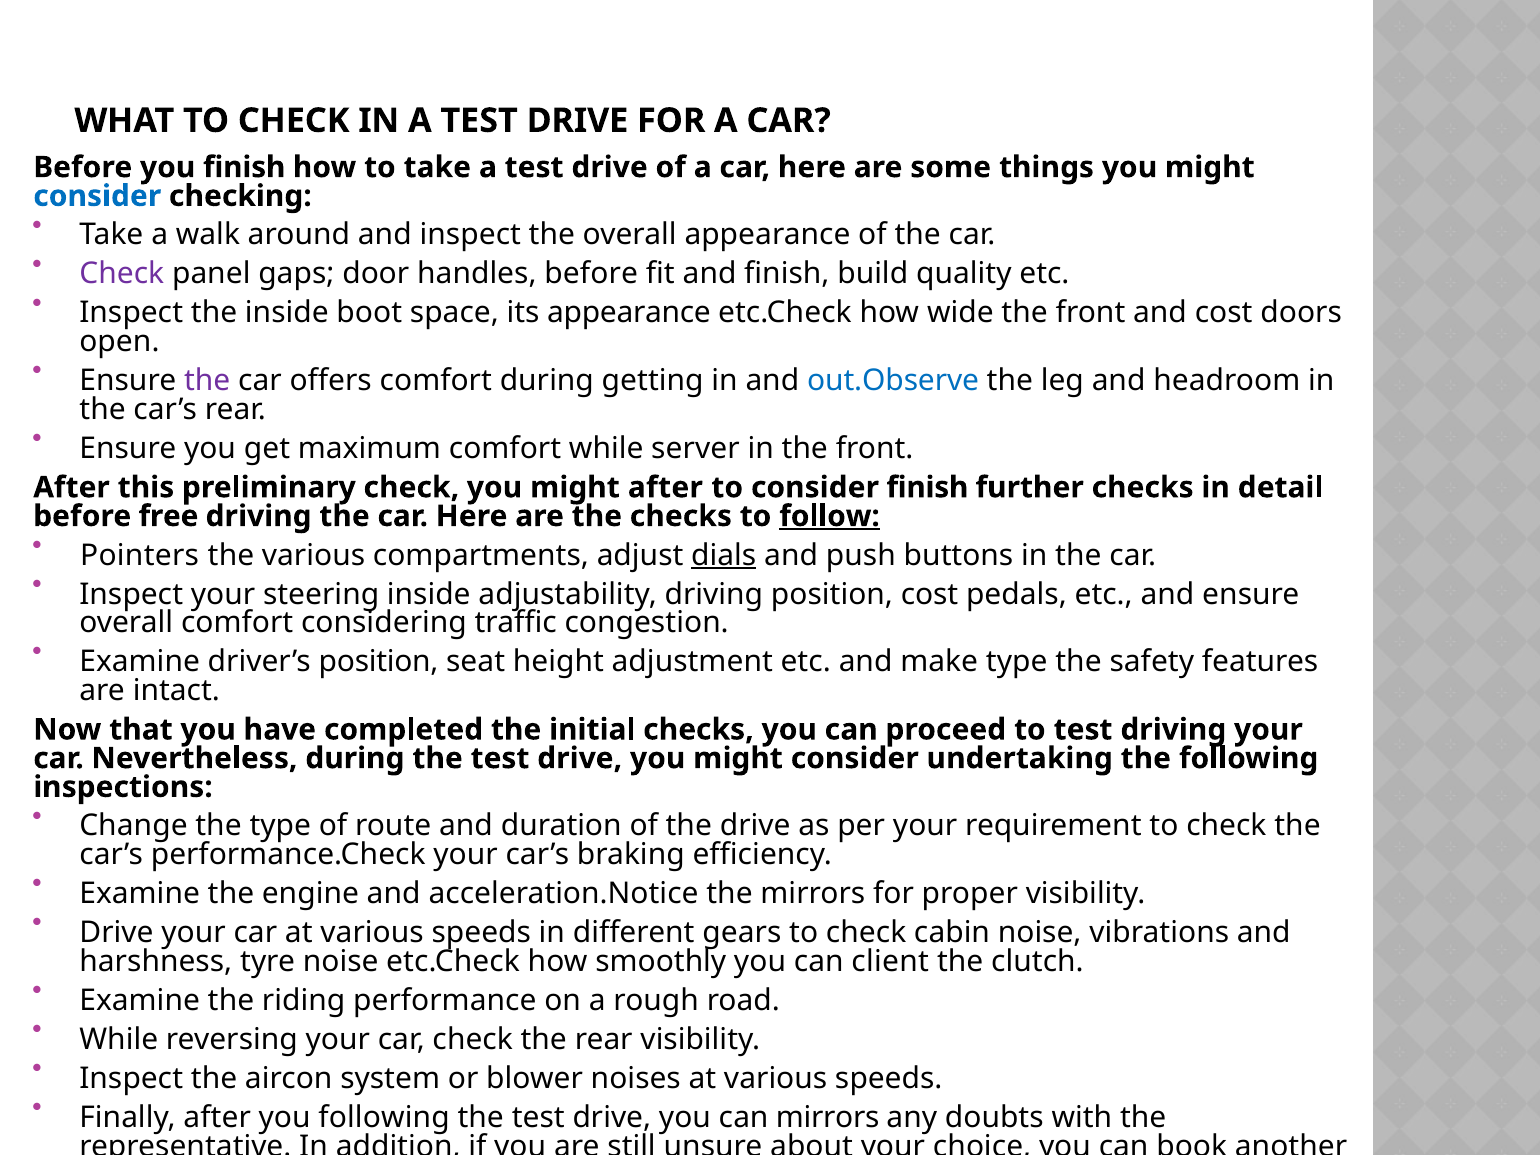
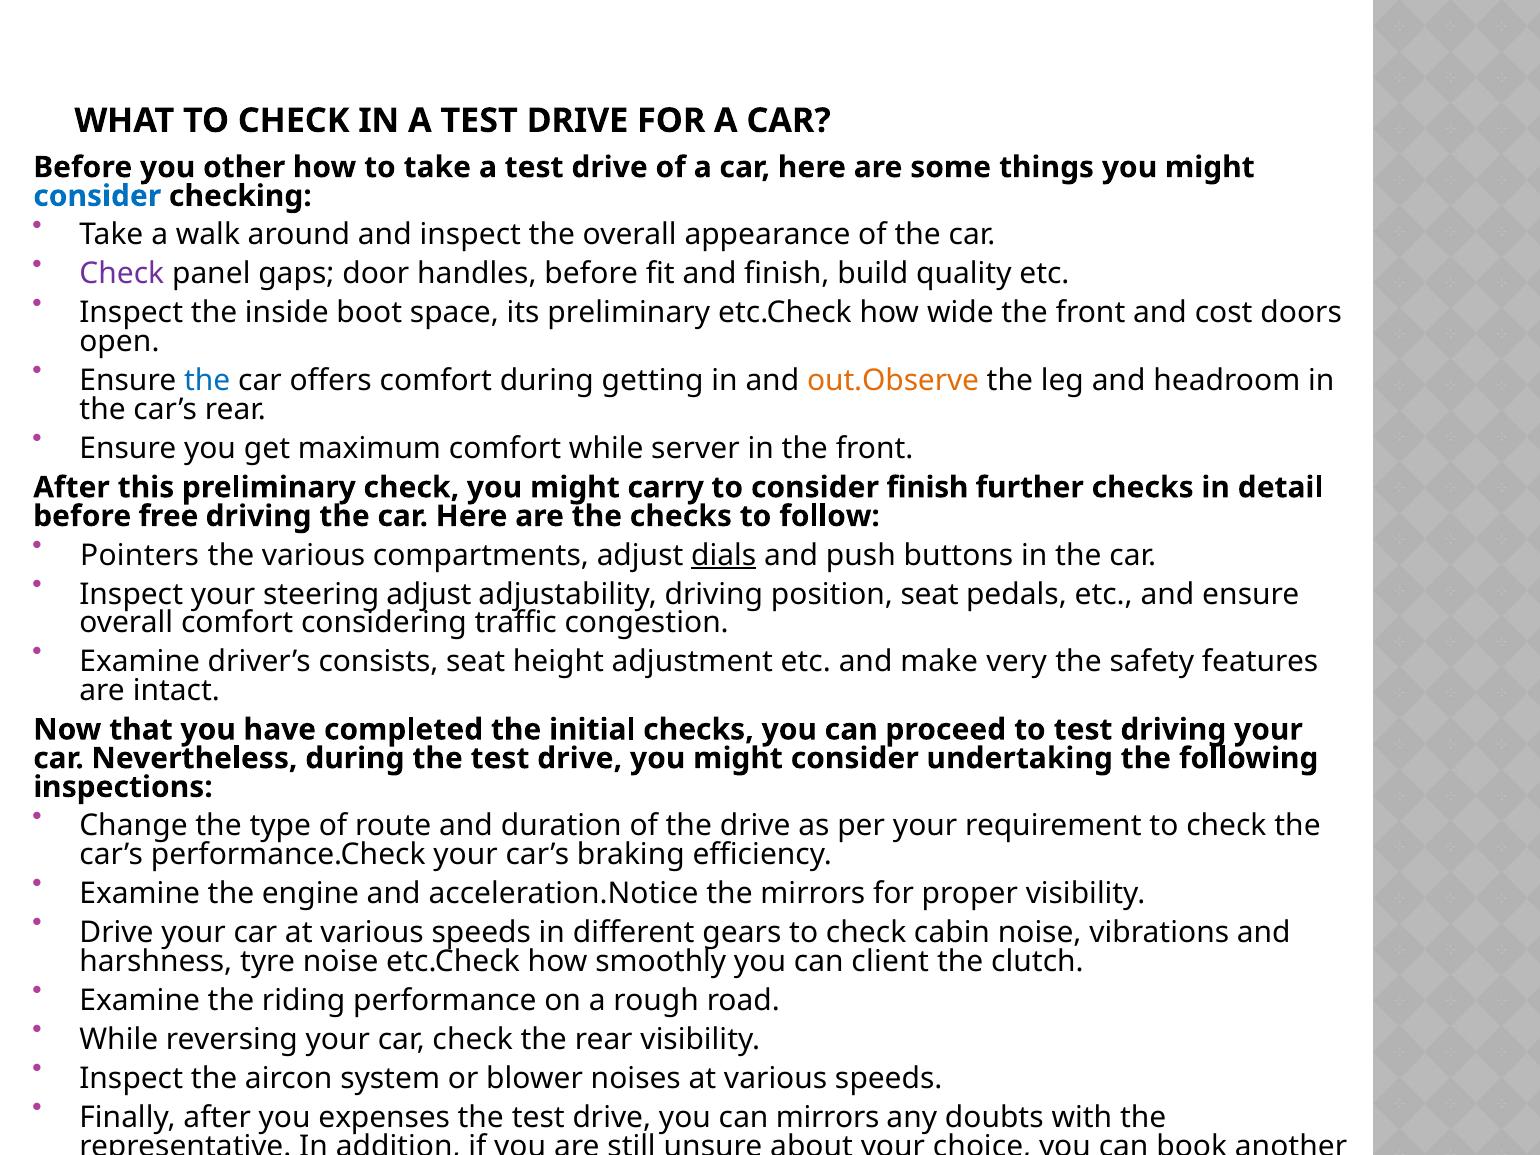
you finish: finish -> other
its appearance: appearance -> preliminary
the at (207, 381) colour: purple -> blue
out.Observe colour: blue -> orange
might after: after -> carry
follow underline: present -> none
steering inside: inside -> adjust
position cost: cost -> seat
driver’s position: position -> consists
make type: type -> very
you following: following -> expenses
